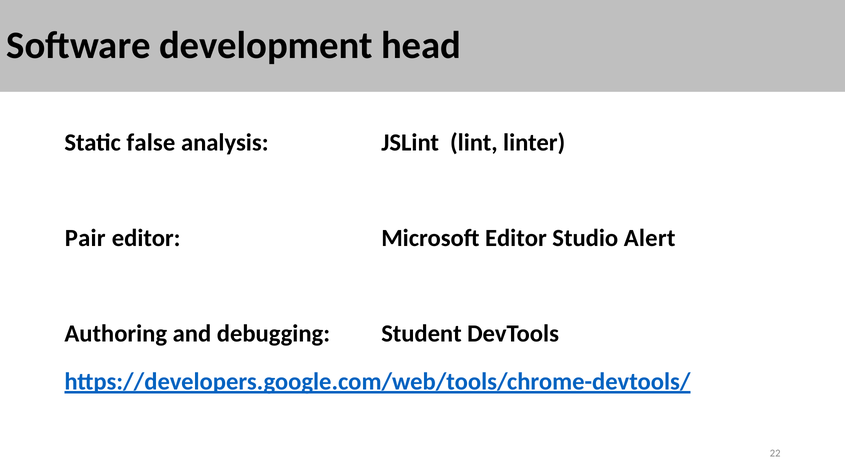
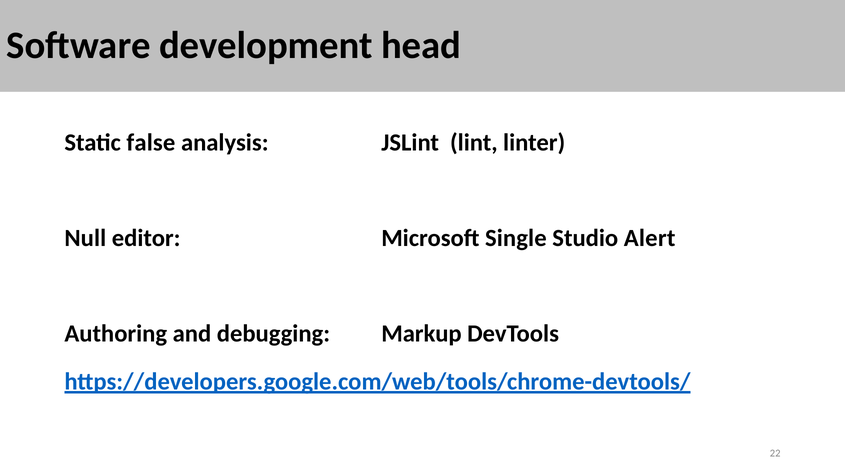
Pair: Pair -> Null
Microsoft Editor: Editor -> Single
Student: Student -> Markup
